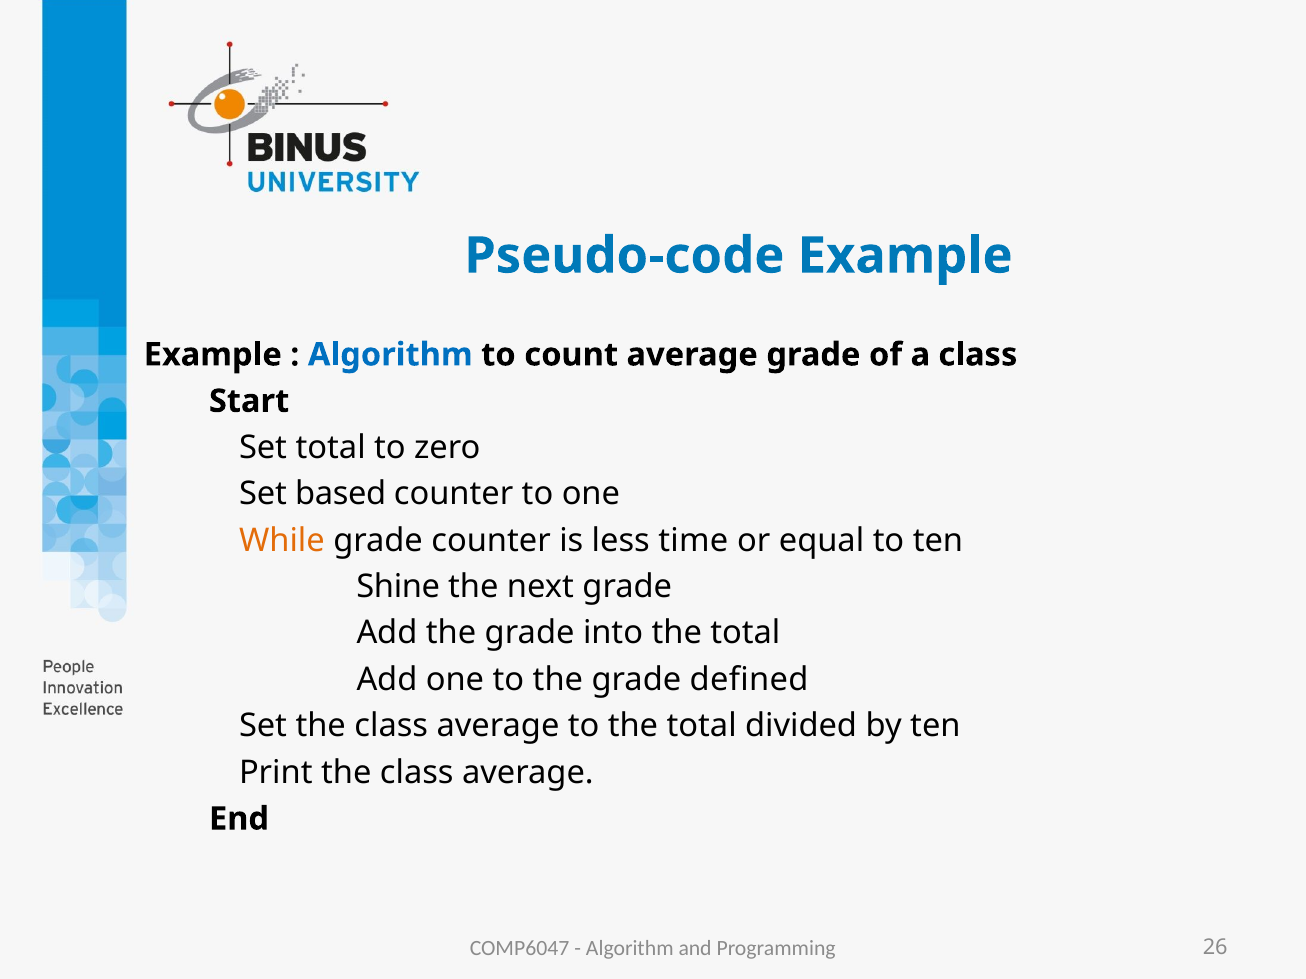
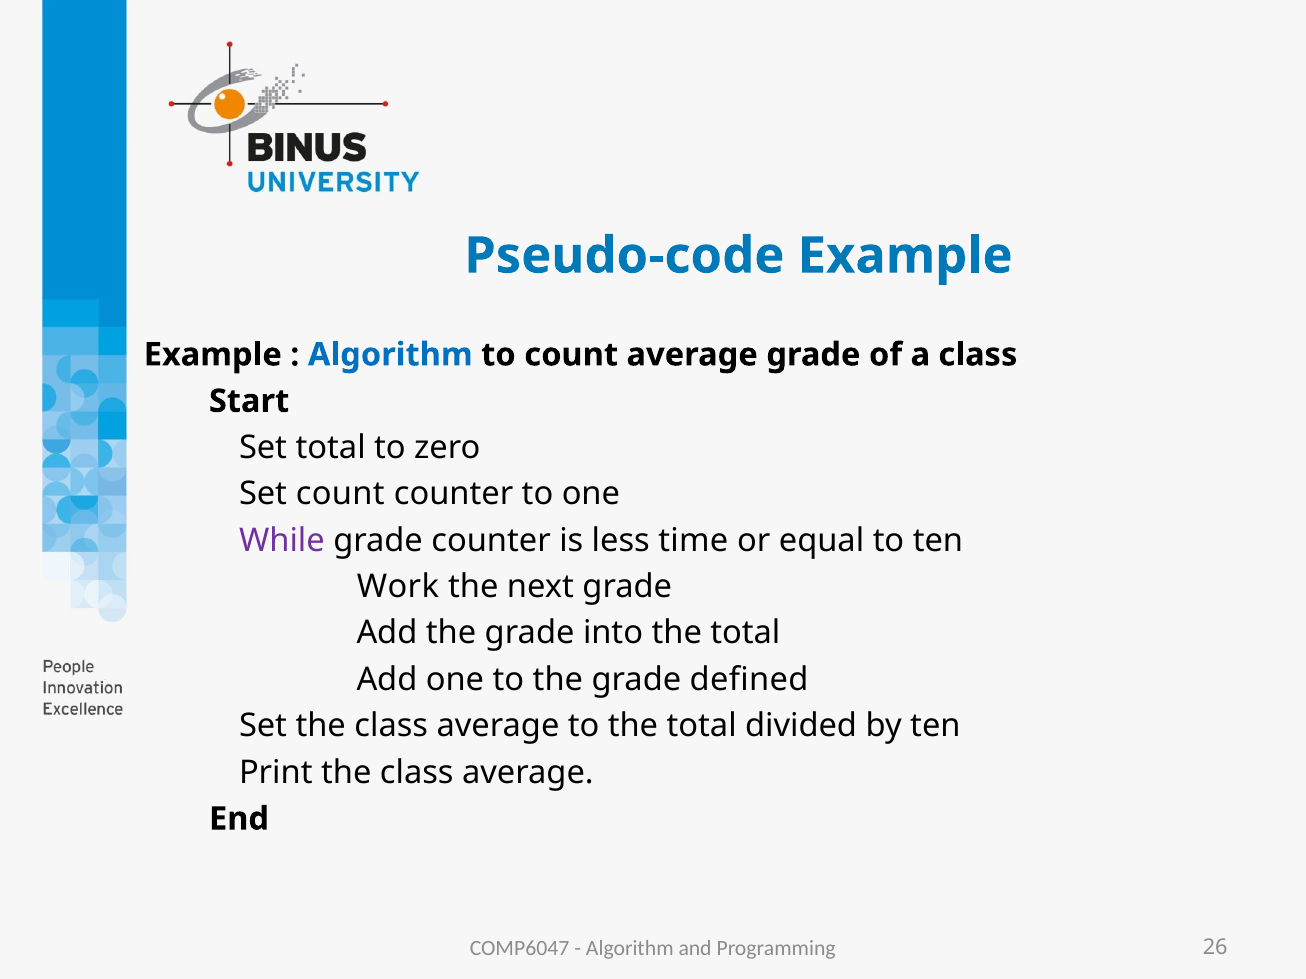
Set based: based -> count
While colour: orange -> purple
Shine: Shine -> Work
